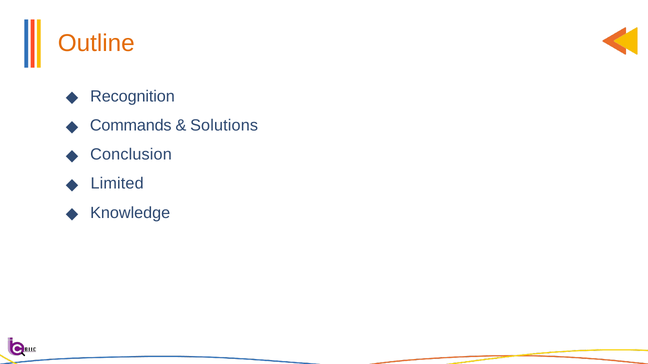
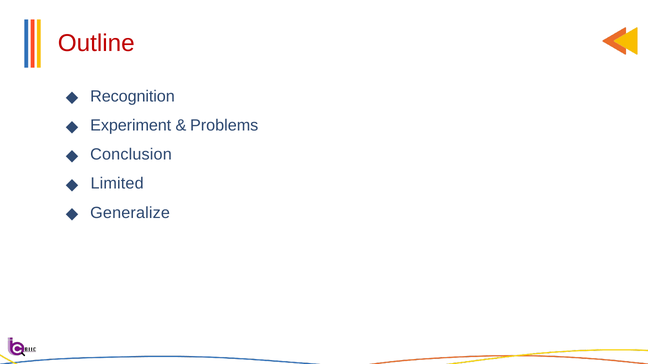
Outline colour: orange -> red
Commands: Commands -> Experiment
Solutions: Solutions -> Problems
Knowledge: Knowledge -> Generalize
